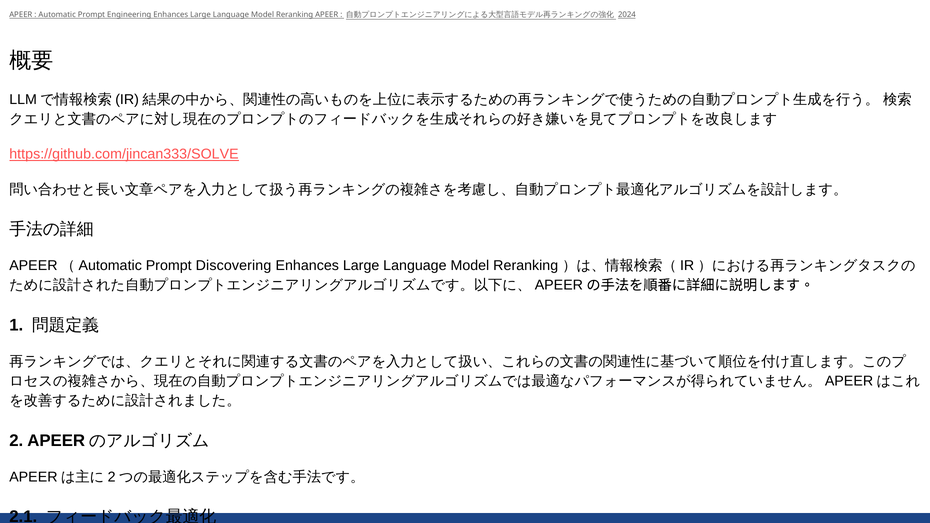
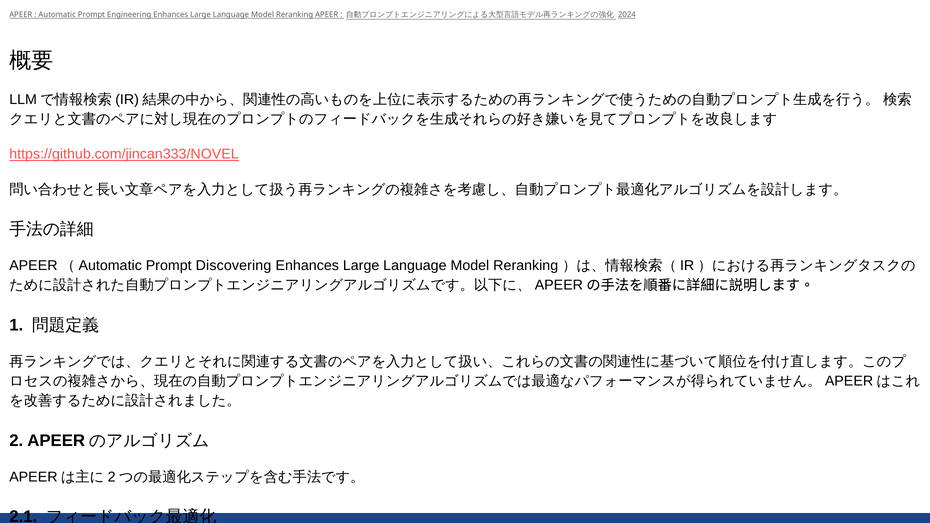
https://github.com/jincan333/SOLVE: https://github.com/jincan333/SOLVE -> https://github.com/jincan333/NOVEL
